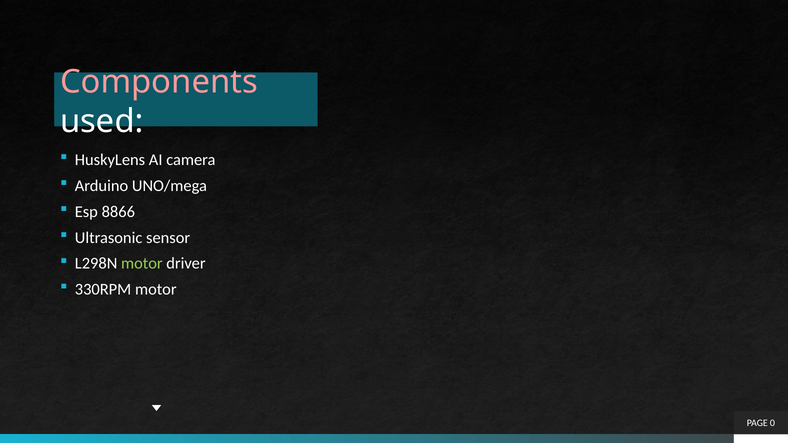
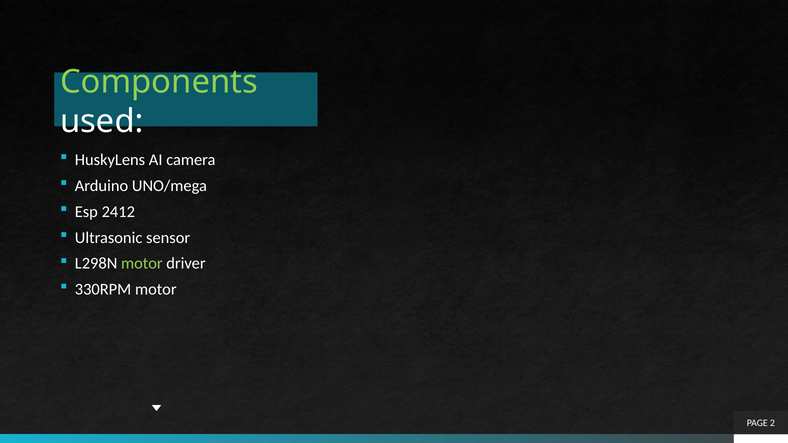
Components colour: pink -> light green
8866: 8866 -> 2412
0: 0 -> 2
